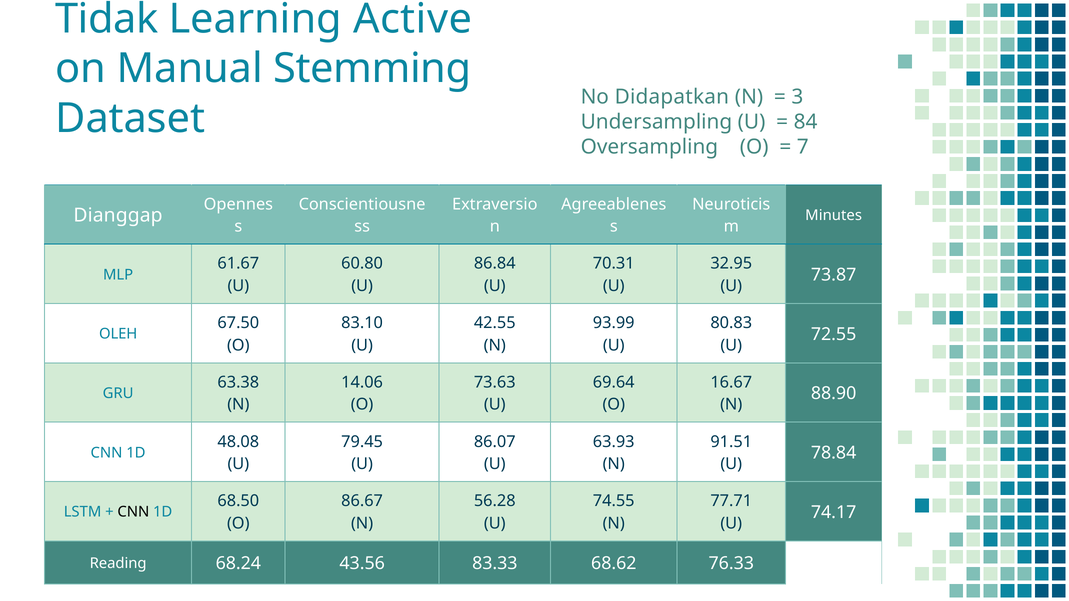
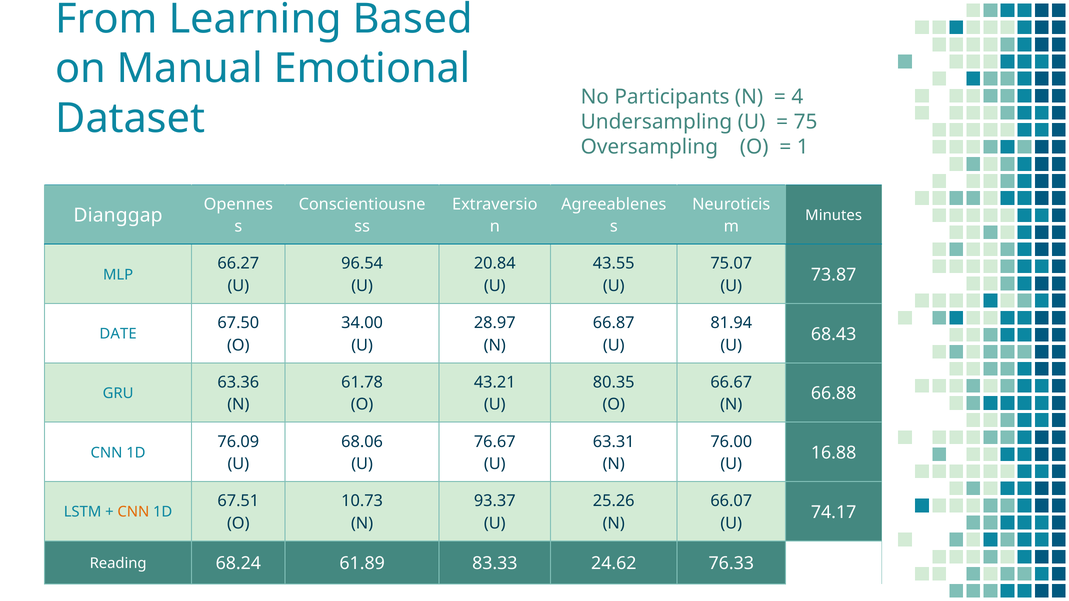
Tidak: Tidak -> From
Active: Active -> Based
Stemming: Stemming -> Emotional
Didapatkan: Didapatkan -> Participants
3: 3 -> 4
84: 84 -> 75
7: 7 -> 1
61.67: 61.67 -> 66.27
60.80: 60.80 -> 96.54
86.84: 86.84 -> 20.84
70.31: 70.31 -> 43.55
32.95: 32.95 -> 75.07
83.10: 83.10 -> 34.00
42.55: 42.55 -> 28.97
93.99: 93.99 -> 66.87
80.83: 80.83 -> 81.94
72.55: 72.55 -> 68.43
OLEH: OLEH -> DATE
63.38: 63.38 -> 63.36
14.06: 14.06 -> 61.78
73.63: 73.63 -> 43.21
69.64: 69.64 -> 80.35
16.67: 16.67 -> 66.67
88.90: 88.90 -> 66.88
48.08: 48.08 -> 76.09
79.45: 79.45 -> 68.06
86.07: 86.07 -> 76.67
63.93: 63.93 -> 63.31
91.51: 91.51 -> 76.00
78.84: 78.84 -> 16.88
68.50: 68.50 -> 67.51
86.67: 86.67 -> 10.73
56.28: 56.28 -> 93.37
74.55: 74.55 -> 25.26
77.71: 77.71 -> 66.07
CNN at (133, 512) colour: black -> orange
43.56: 43.56 -> 61.89
68.62: 68.62 -> 24.62
